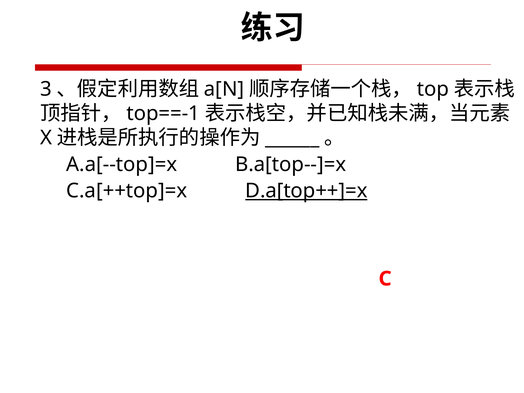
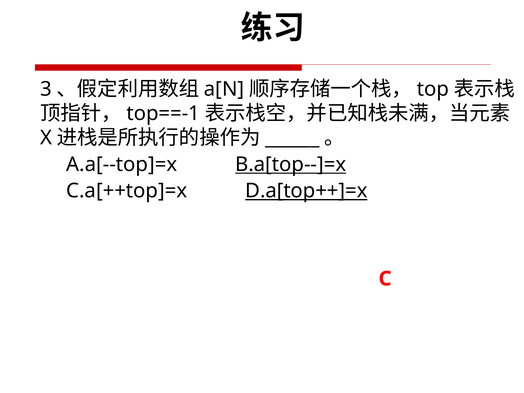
B.a[top--]=x underline: none -> present
